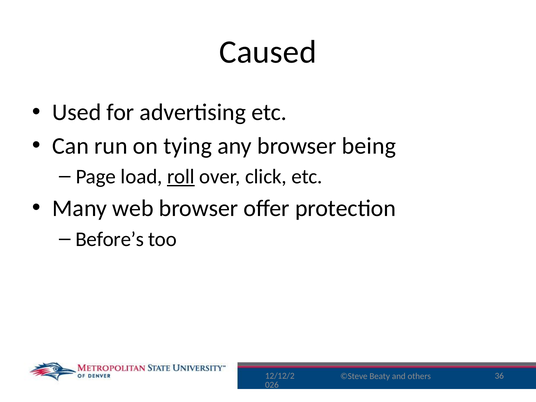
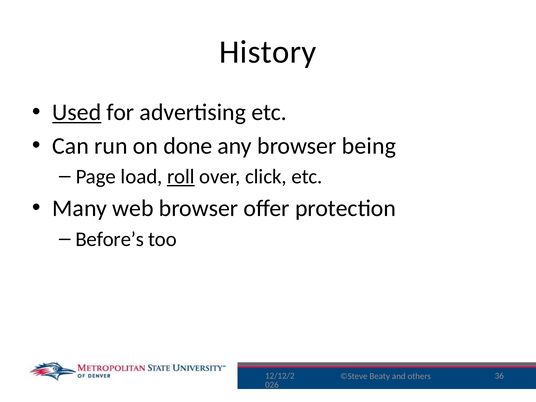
Caused: Caused -> History
Used underline: none -> present
tying: tying -> done
